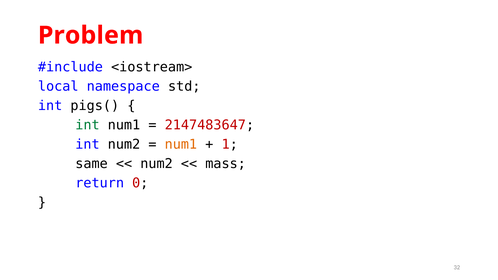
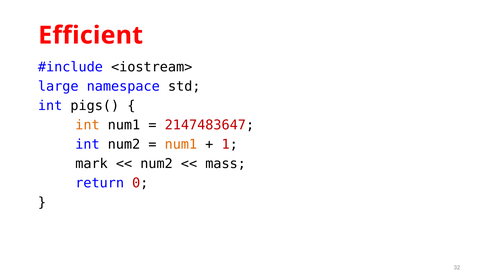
Problem: Problem -> Efficient
local: local -> large
int at (87, 125) colour: green -> orange
same: same -> mark
